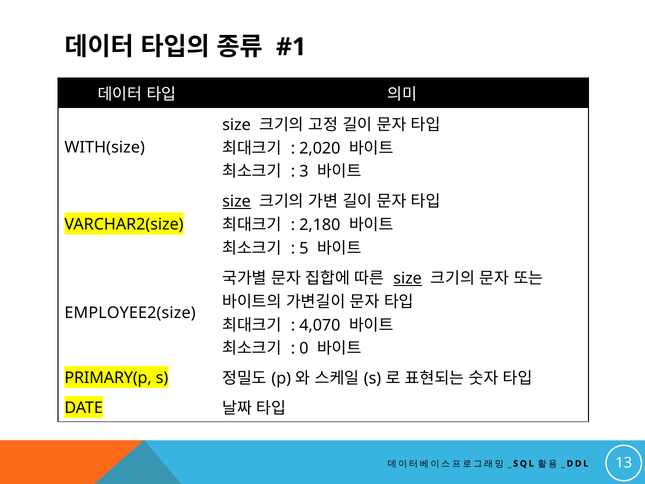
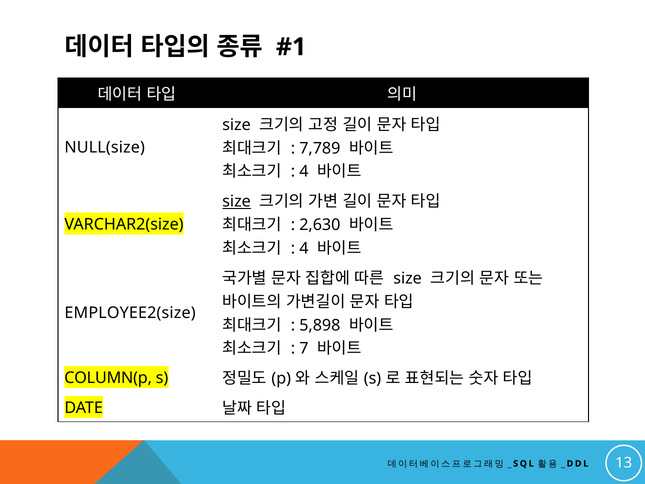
2,020: 2,020 -> 7,789
WITH(size: WITH(size -> NULL(size
3 at (304, 172): 3 -> 4
2,180: 2,180 -> 2,630
5 at (304, 248): 5 -> 4
size at (408, 278) underline: present -> none
4,070: 4,070 -> 5,898
0: 0 -> 7
PRIMARY(p: PRIMARY(p -> COLUMN(p
